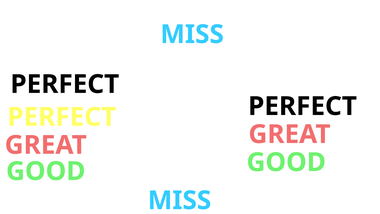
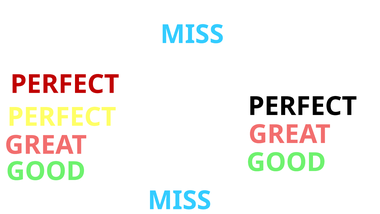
PERFECT at (65, 84) colour: black -> red
